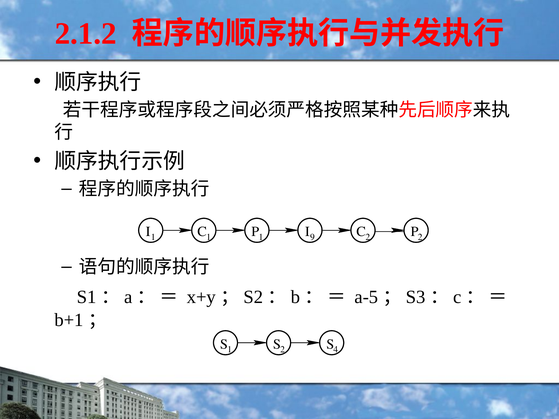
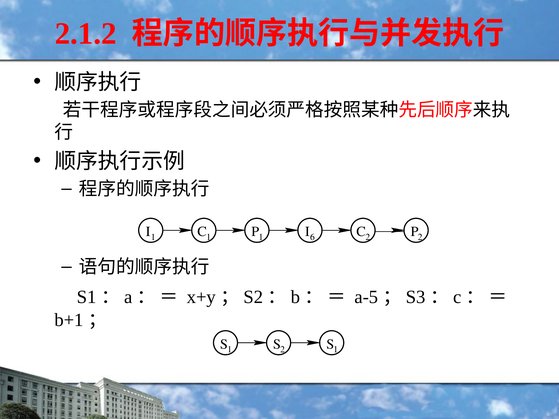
9: 9 -> 6
4 at (336, 350): 4 -> 1
